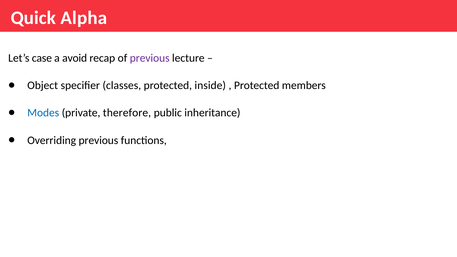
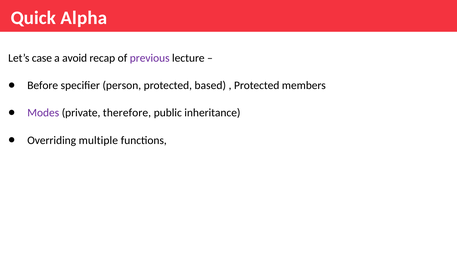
Object: Object -> Before
classes: classes -> person
inside: inside -> based
Modes colour: blue -> purple
Overriding previous: previous -> multiple
